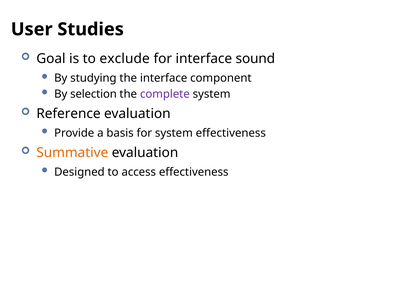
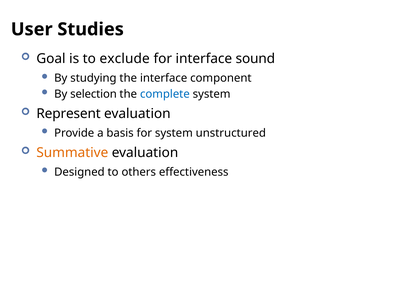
complete colour: purple -> blue
Reference: Reference -> Represent
system effectiveness: effectiveness -> unstructured
access: access -> others
